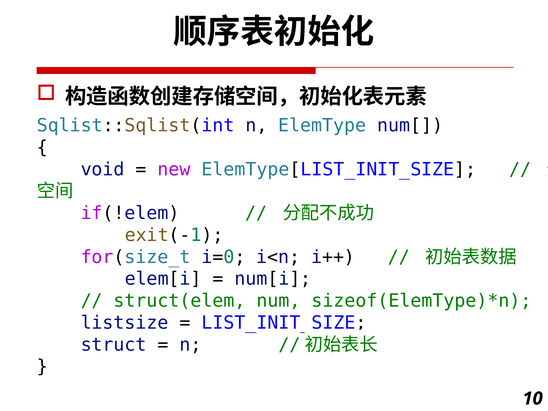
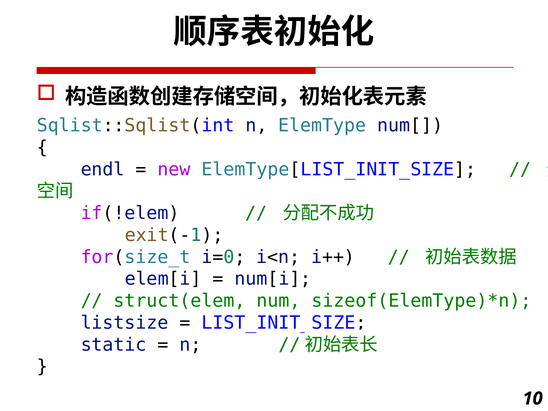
void: void -> endl
struct: struct -> static
